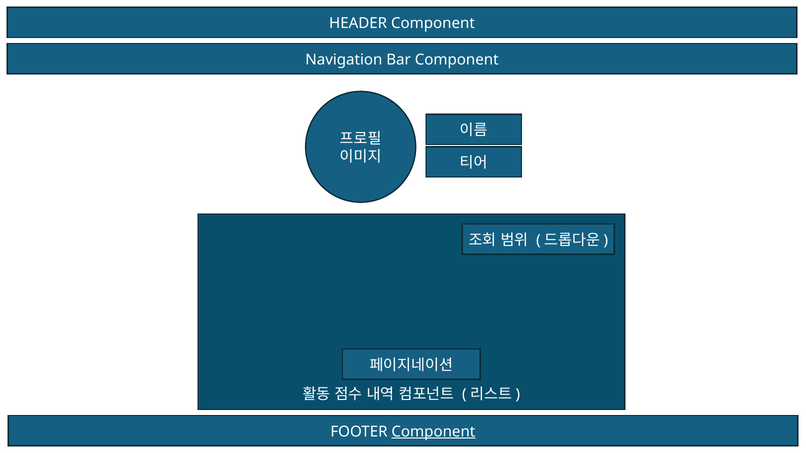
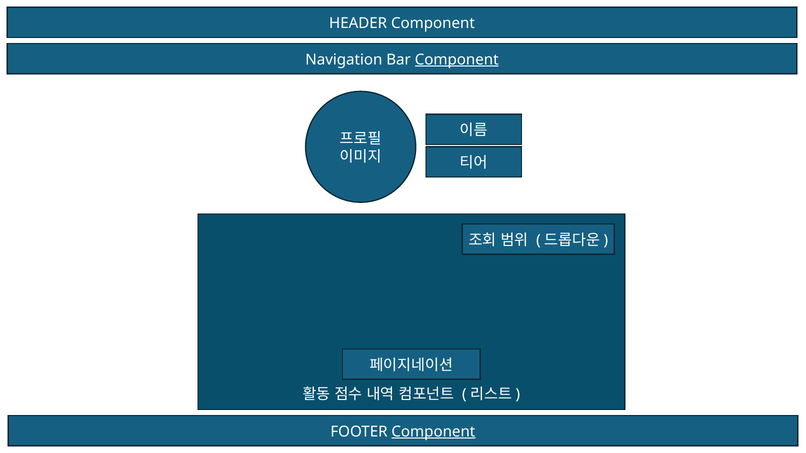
Component at (457, 60) underline: none -> present
